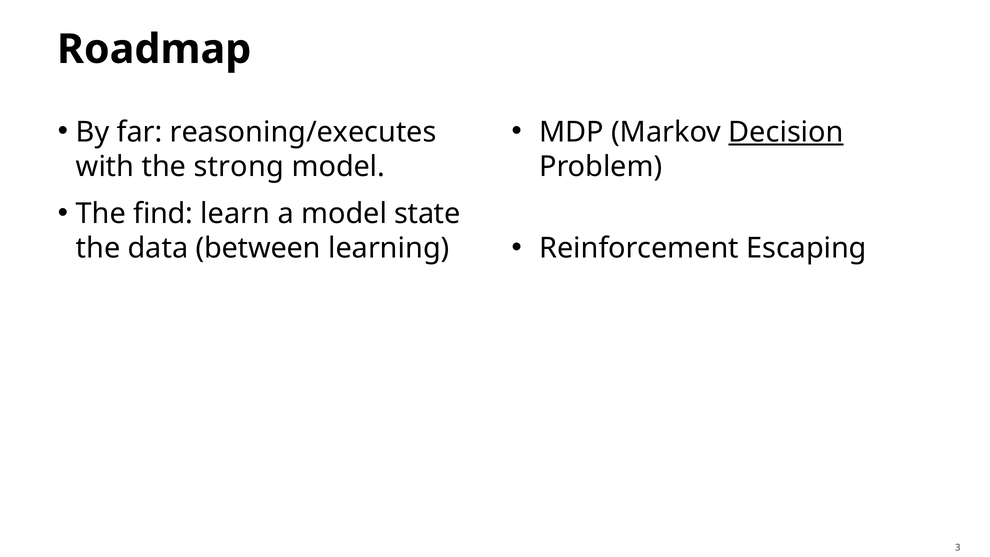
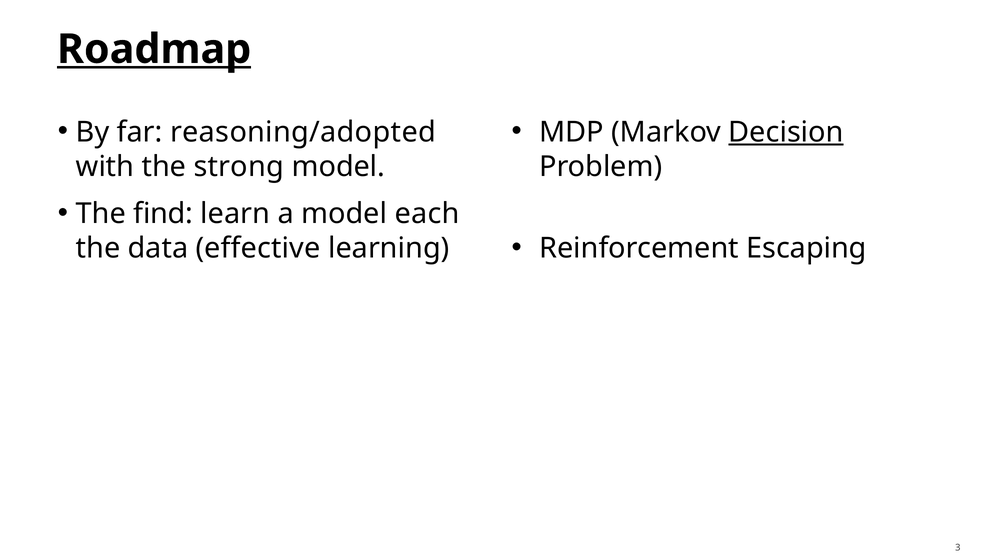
Roadmap underline: none -> present
reasoning/executes: reasoning/executes -> reasoning/adopted
state: state -> each
between: between -> effective
